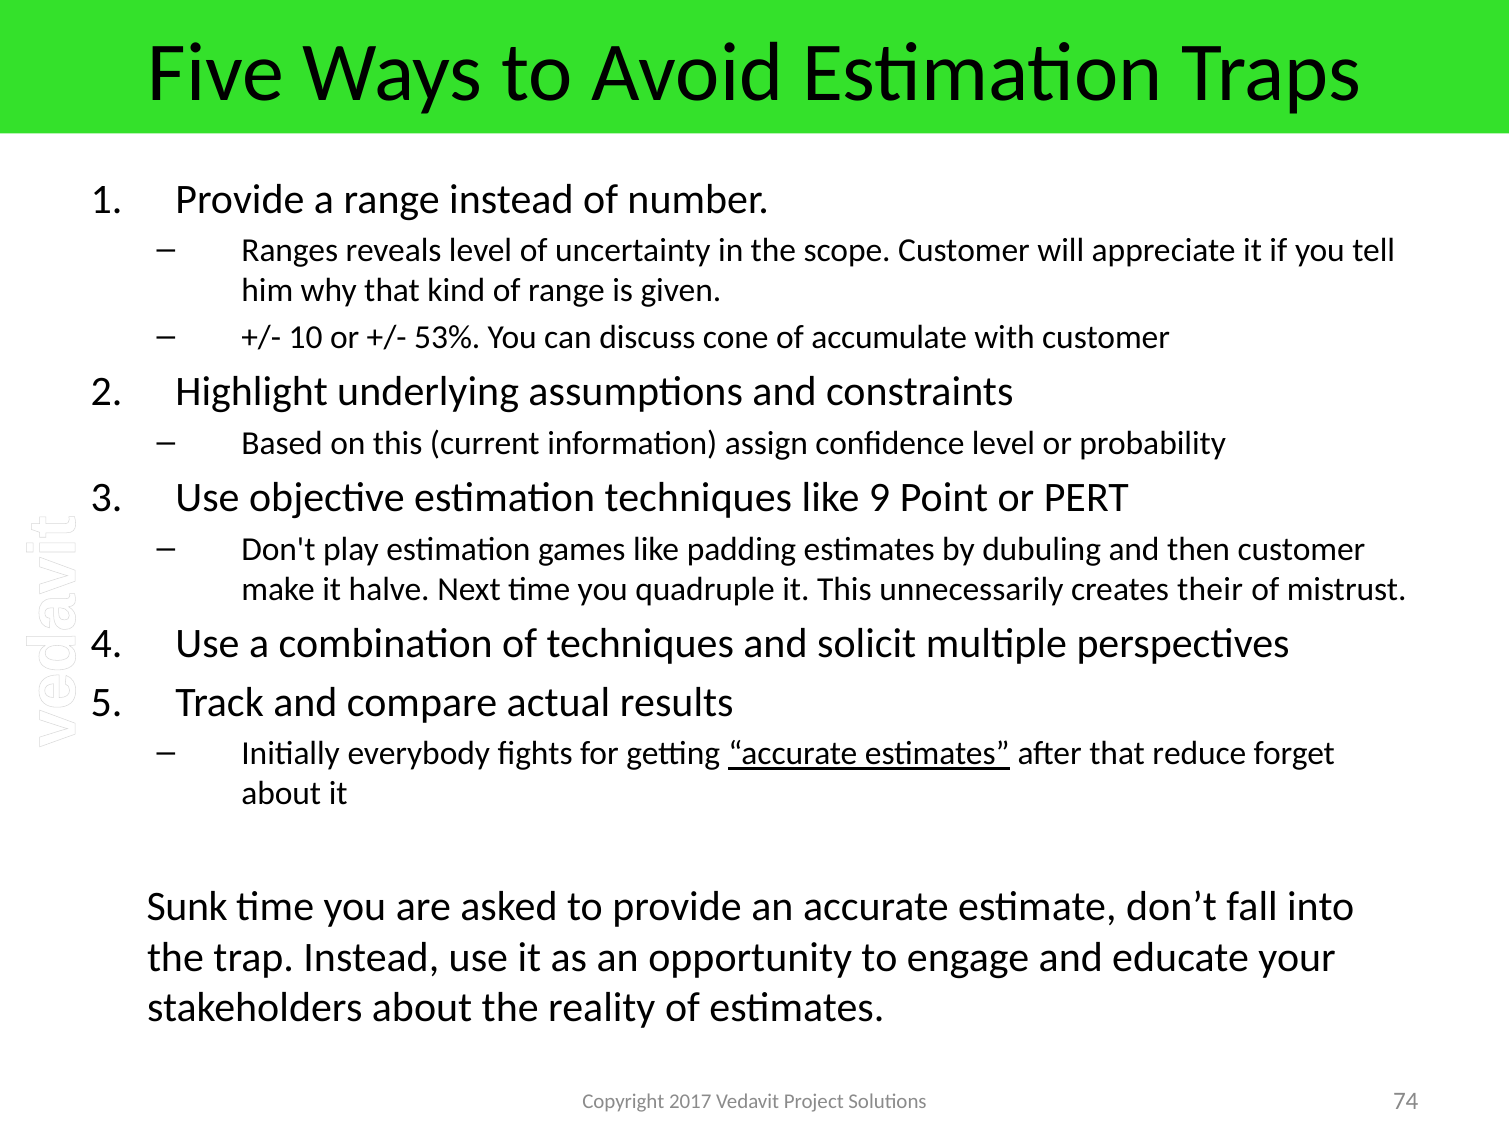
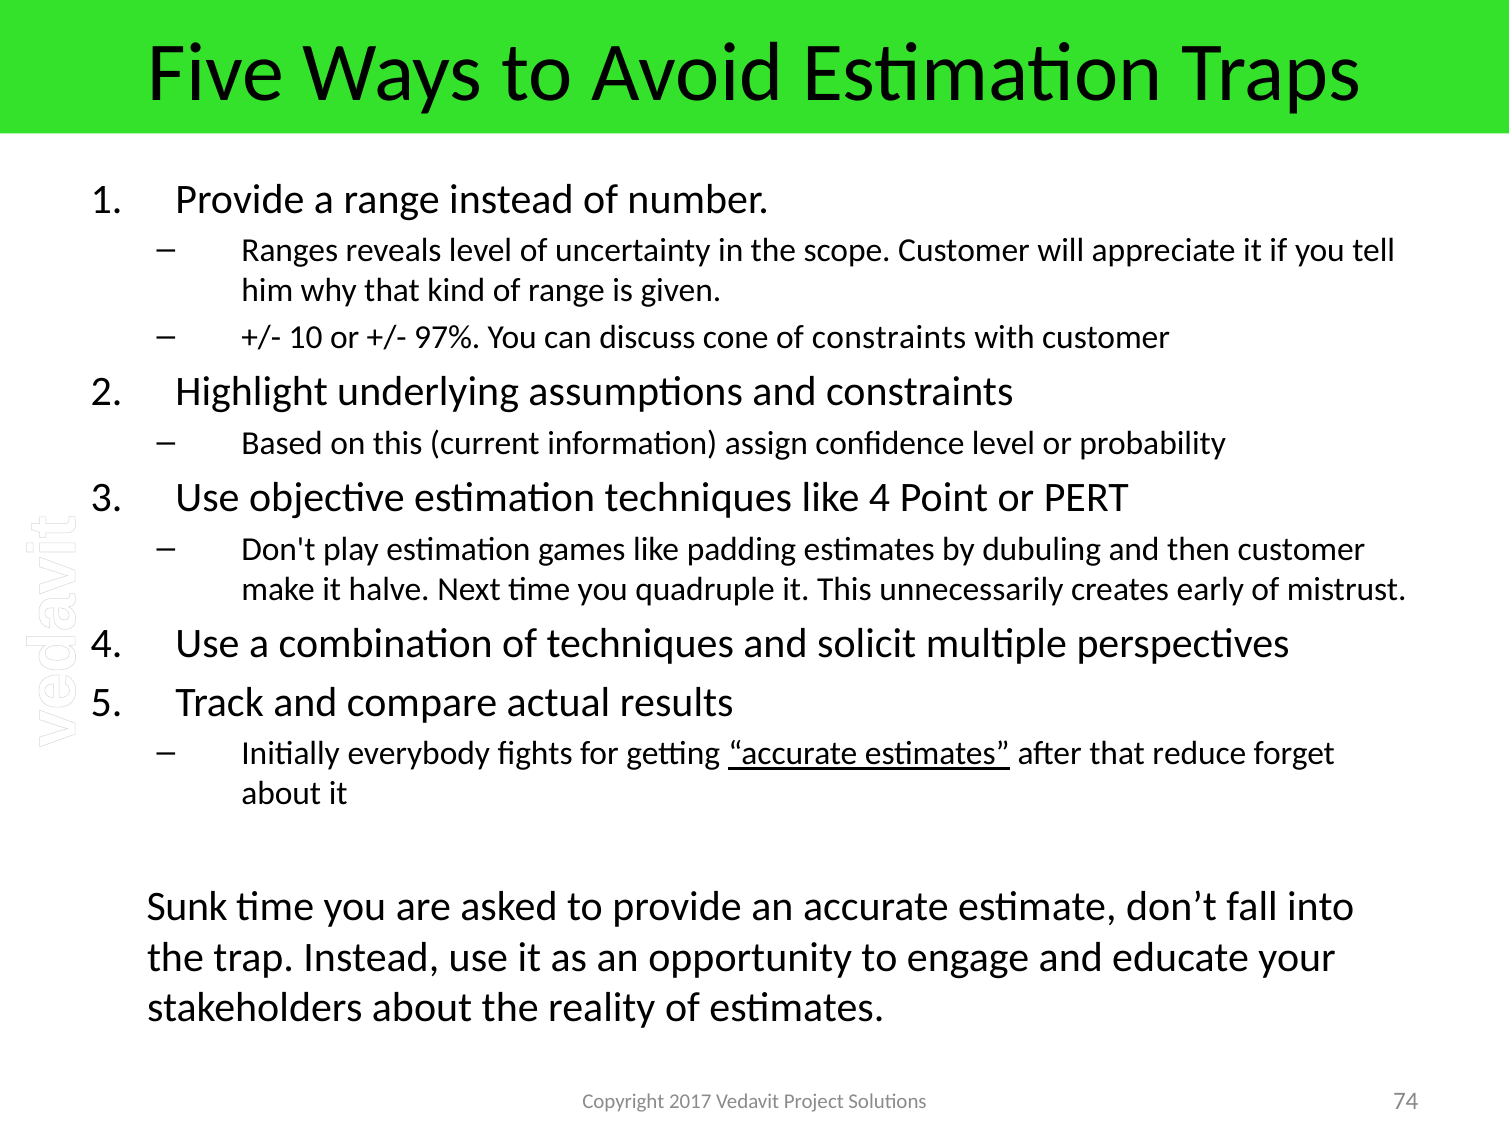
53%: 53% -> 97%
of accumulate: accumulate -> constraints
like 9: 9 -> 4
their: their -> early
